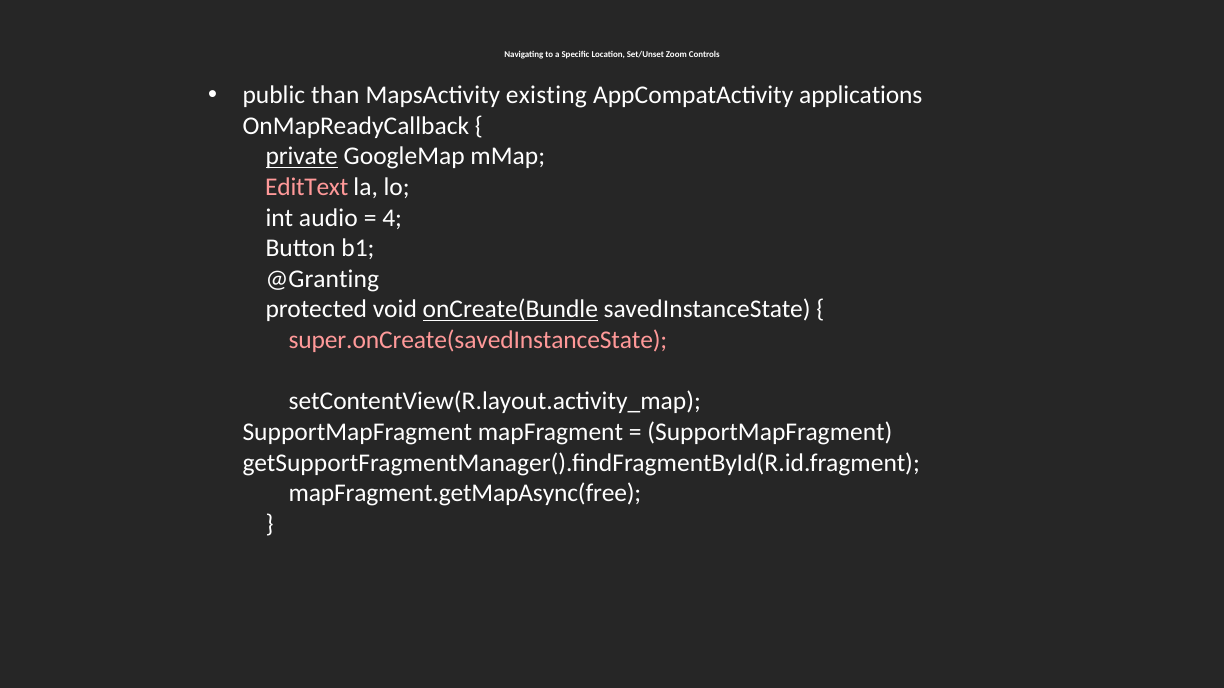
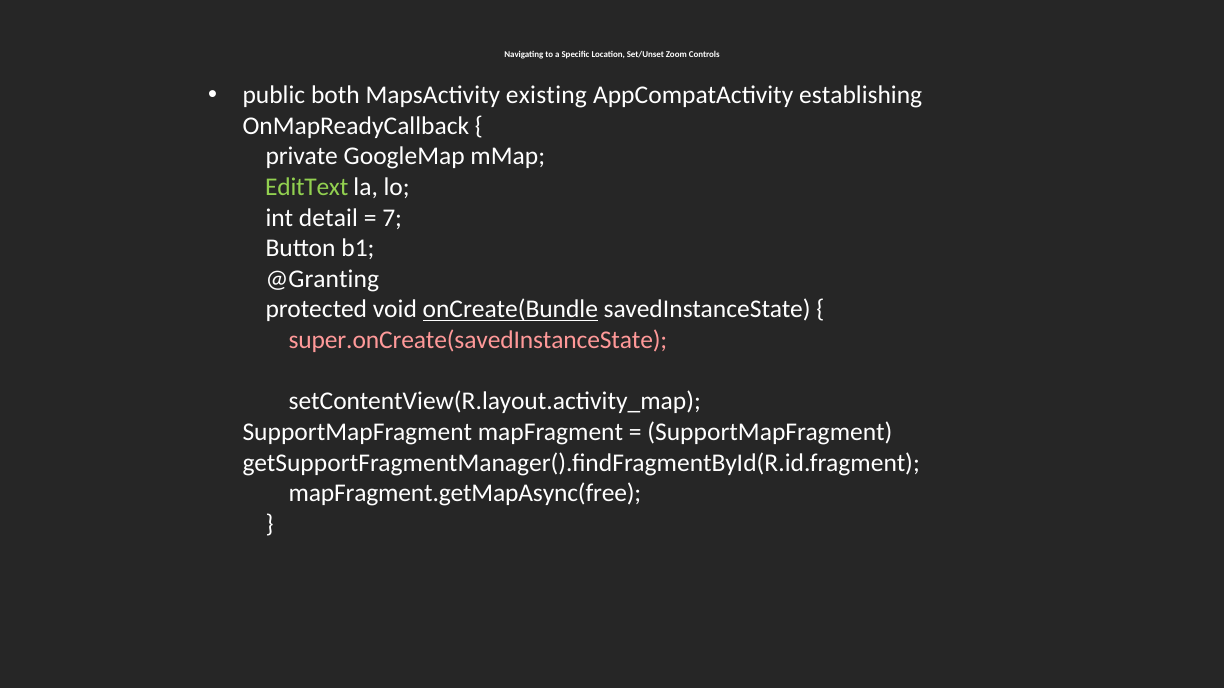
than: than -> both
applications: applications -> establishing
private underline: present -> none
EditText colour: pink -> light green
audio: audio -> detail
4: 4 -> 7
